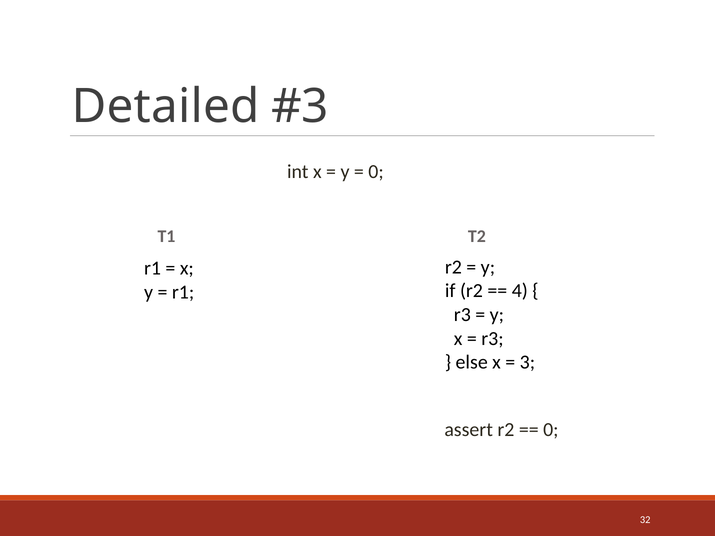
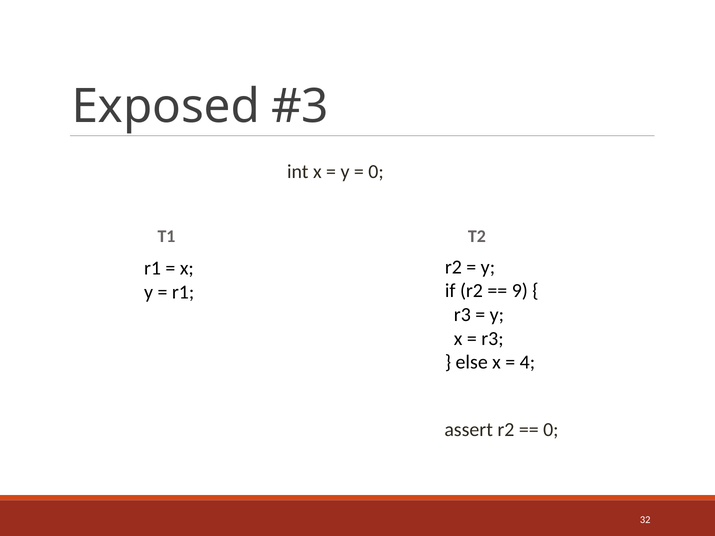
Detailed: Detailed -> Exposed
4: 4 -> 9
3: 3 -> 4
